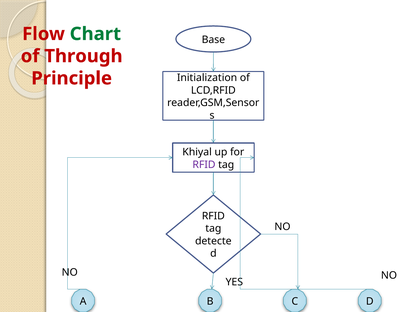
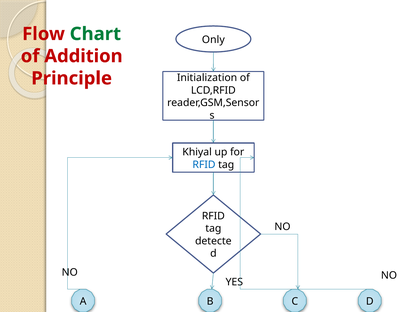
Base: Base -> Only
Through: Through -> Addition
RFID at (204, 165) colour: purple -> blue
